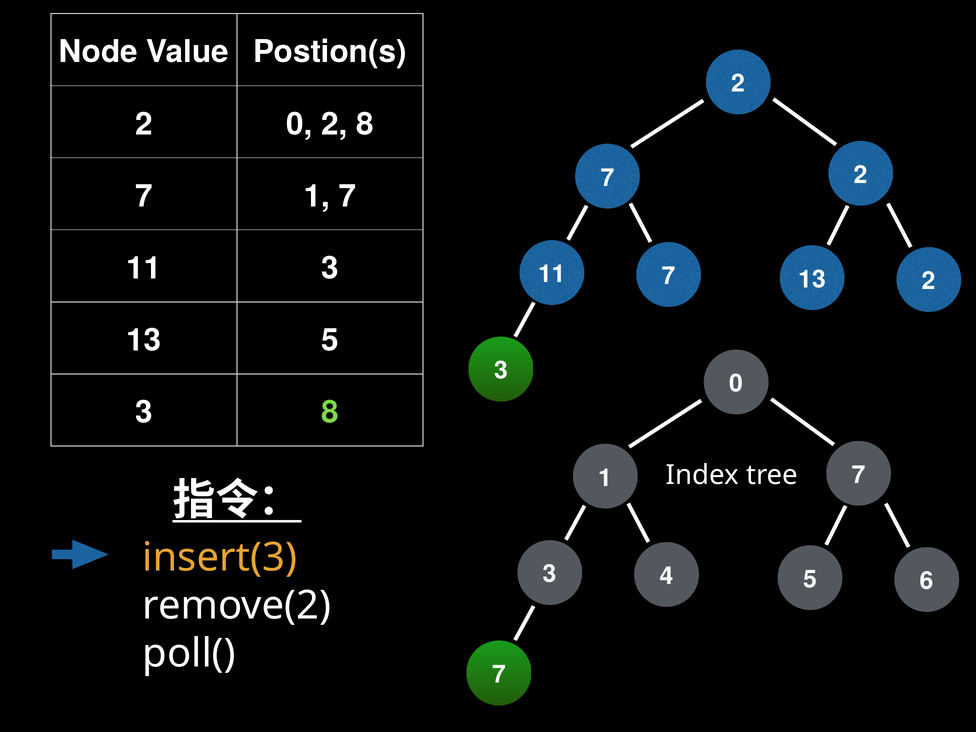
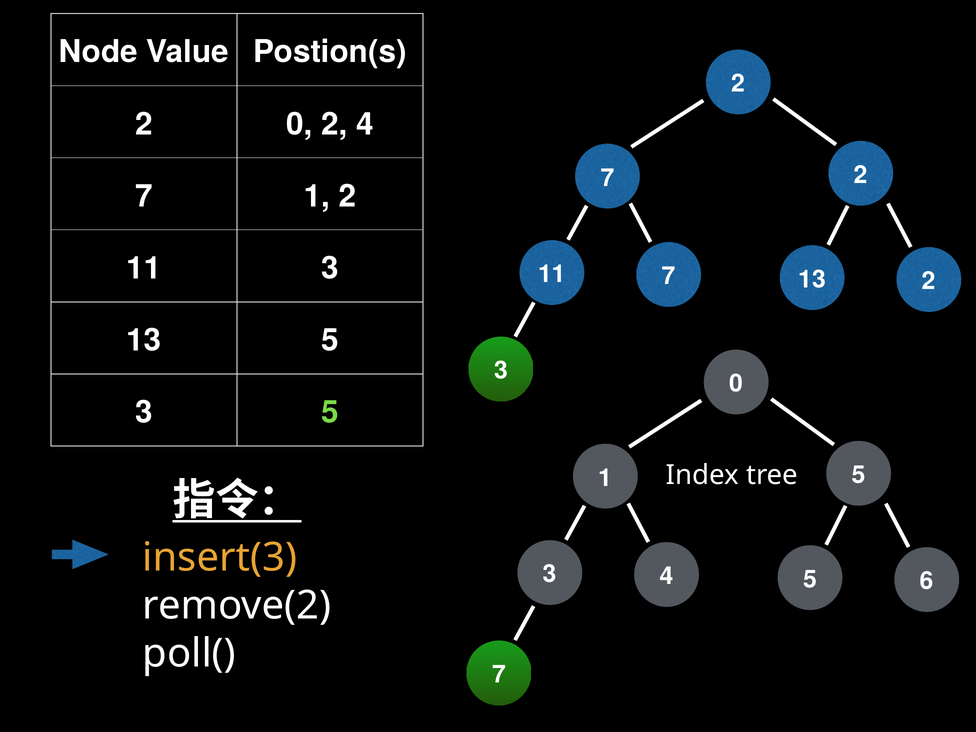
2 8: 8 -> 4
7 1 7: 7 -> 2
8 at (330, 412): 8 -> 5
7 at (859, 475): 7 -> 5
